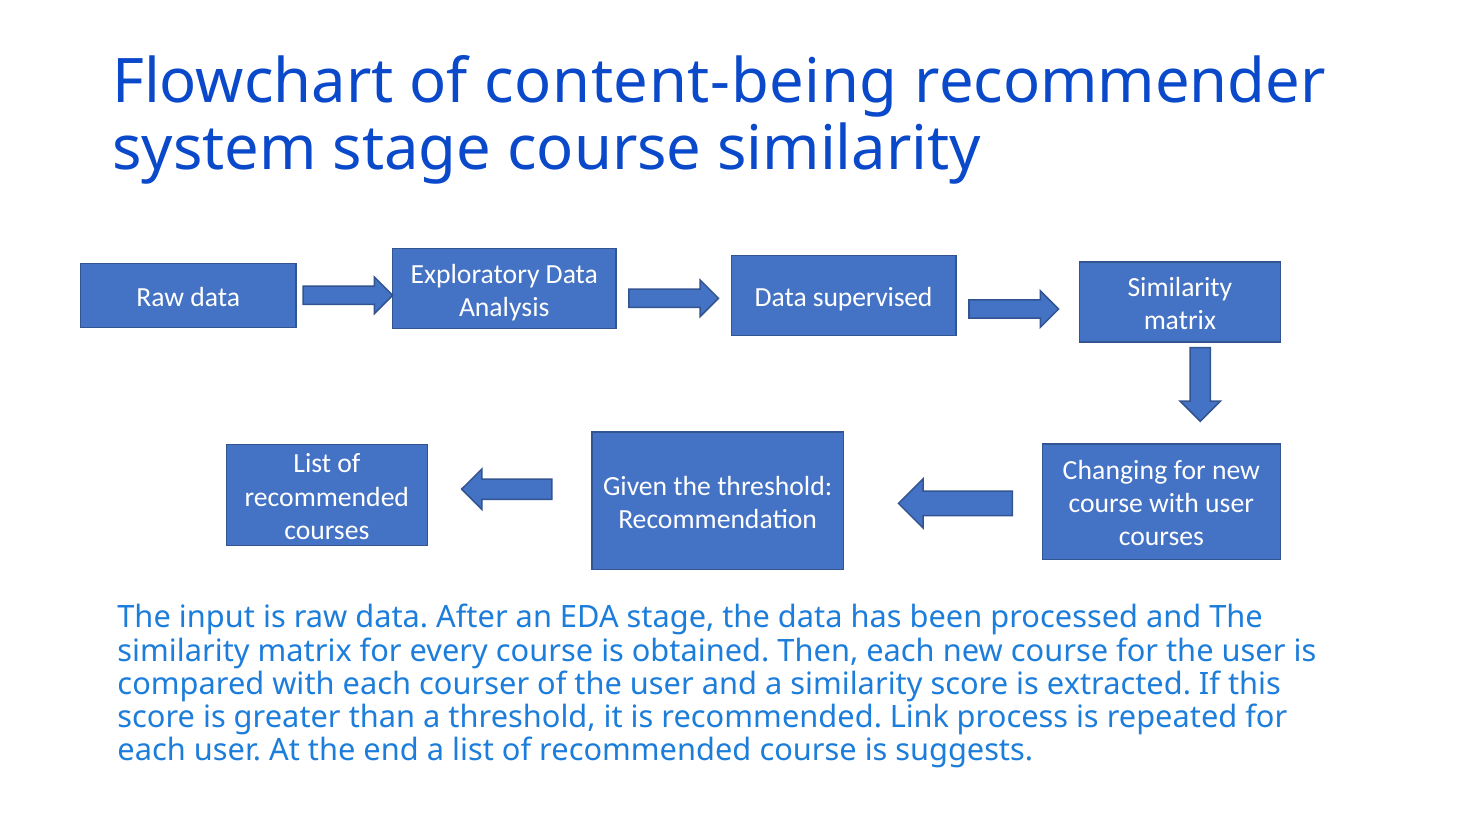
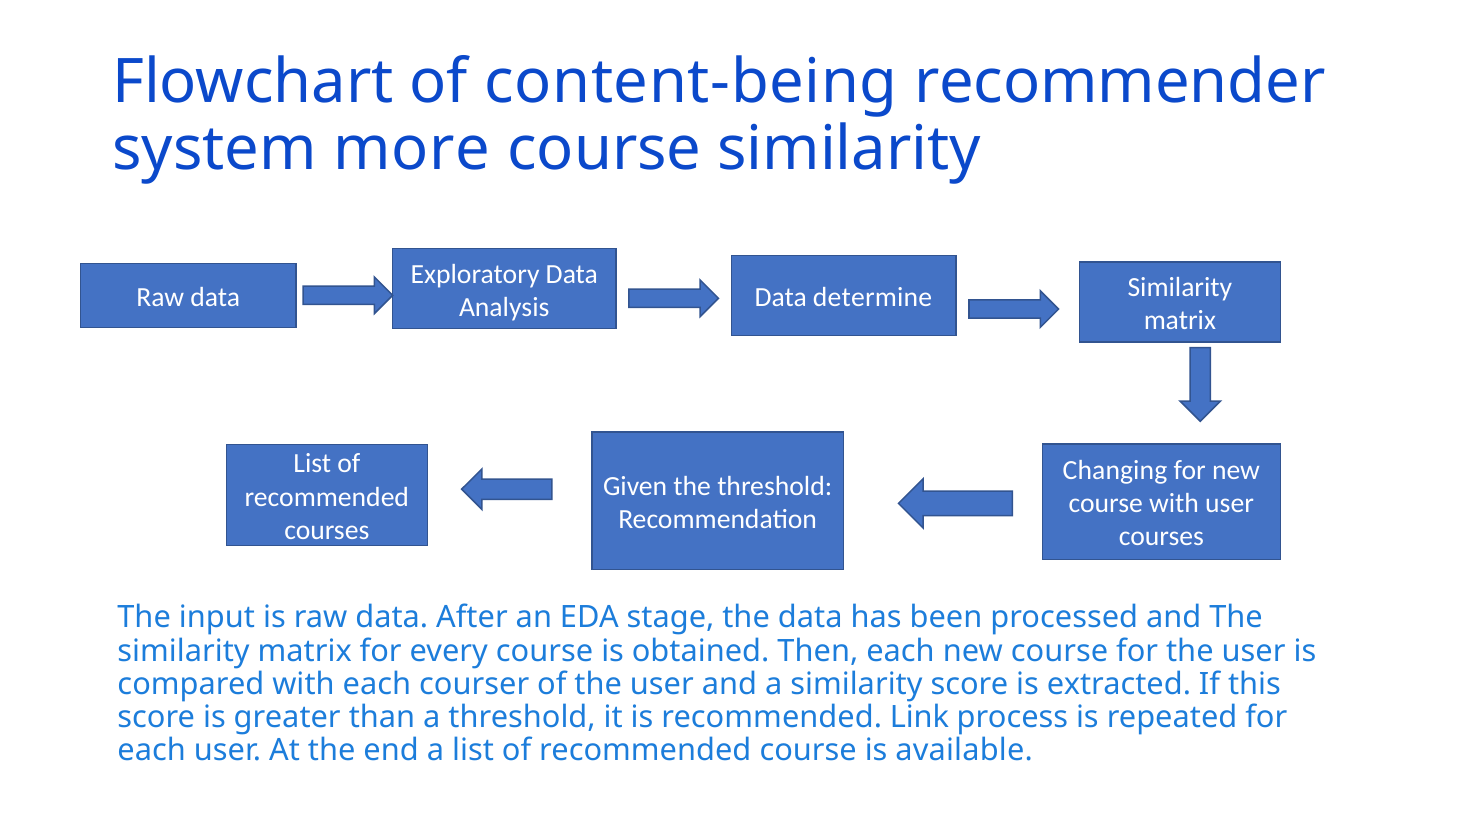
system stage: stage -> more
supervised: supervised -> determine
suggests: suggests -> available
